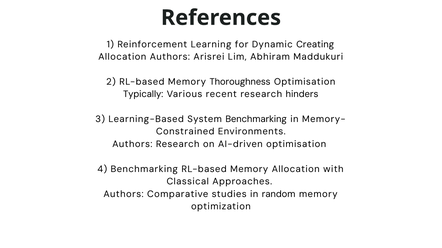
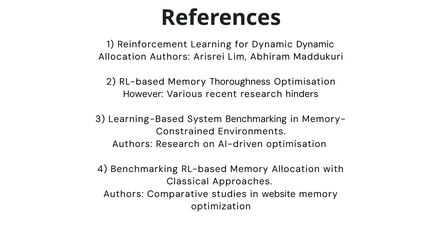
Dynamic Creating: Creating -> Dynamic
Typically: Typically -> However
random: random -> website
